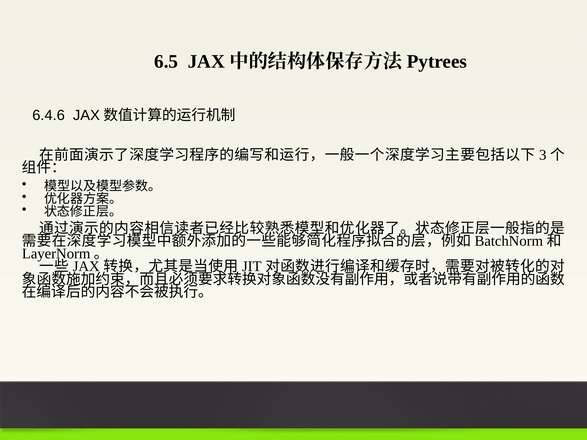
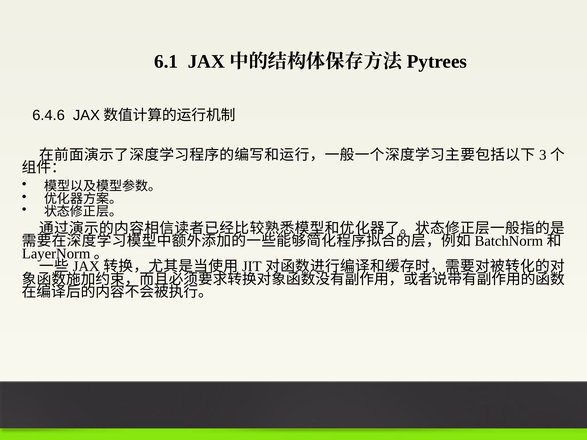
6.5: 6.5 -> 6.1
